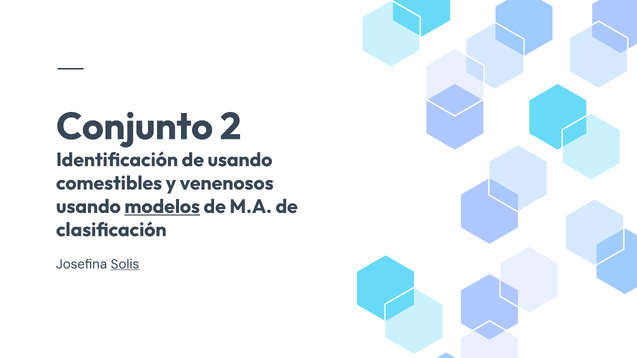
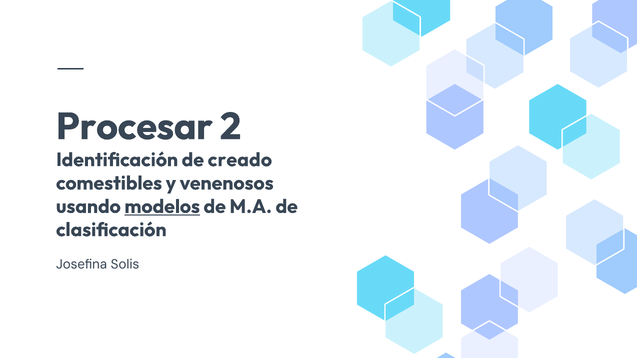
Conjunto: Conjunto -> Procesar
de usando: usando -> creado
Solis underline: present -> none
